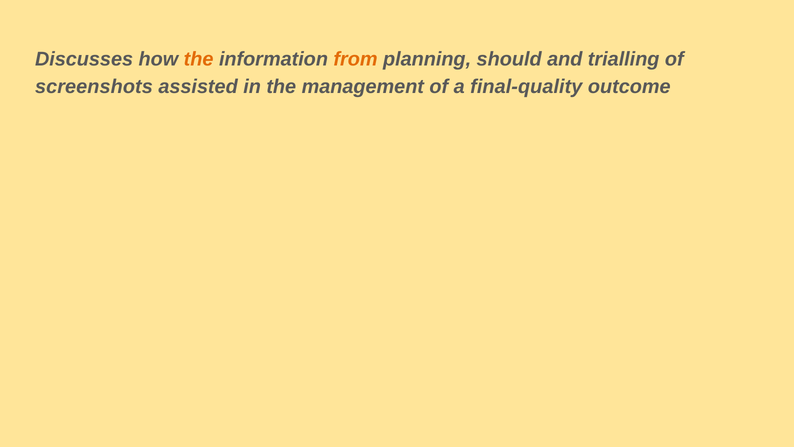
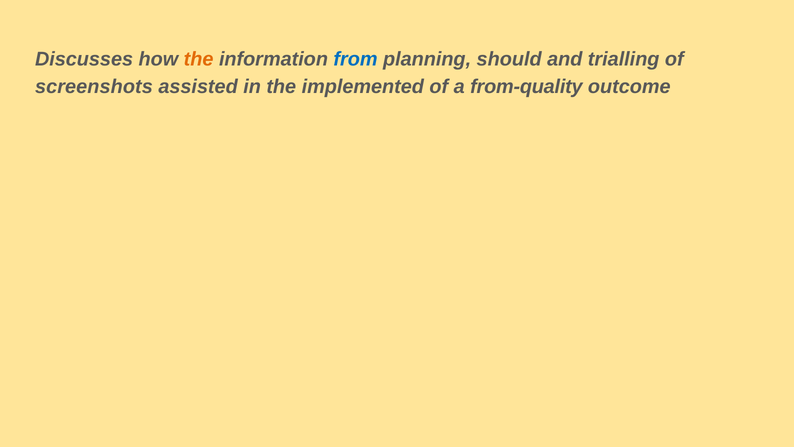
from colour: orange -> blue
management: management -> implemented
final-quality: final-quality -> from-quality
